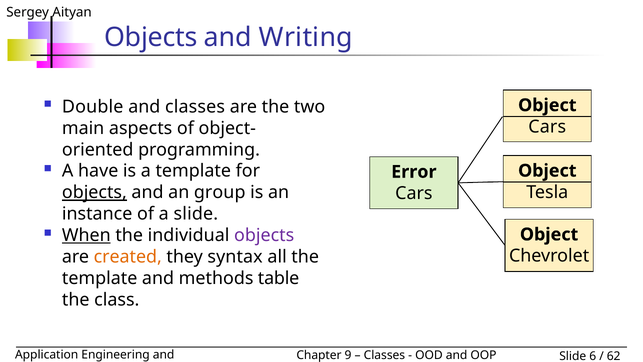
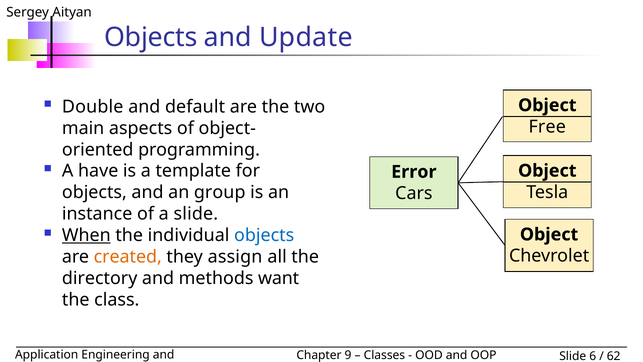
Writing: Writing -> Update
and classes: classes -> default
Cars at (547, 127): Cars -> Free
objects at (94, 192) underline: present -> none
objects at (264, 235) colour: purple -> blue
syntax: syntax -> assign
template at (100, 278): template -> directory
table: table -> want
